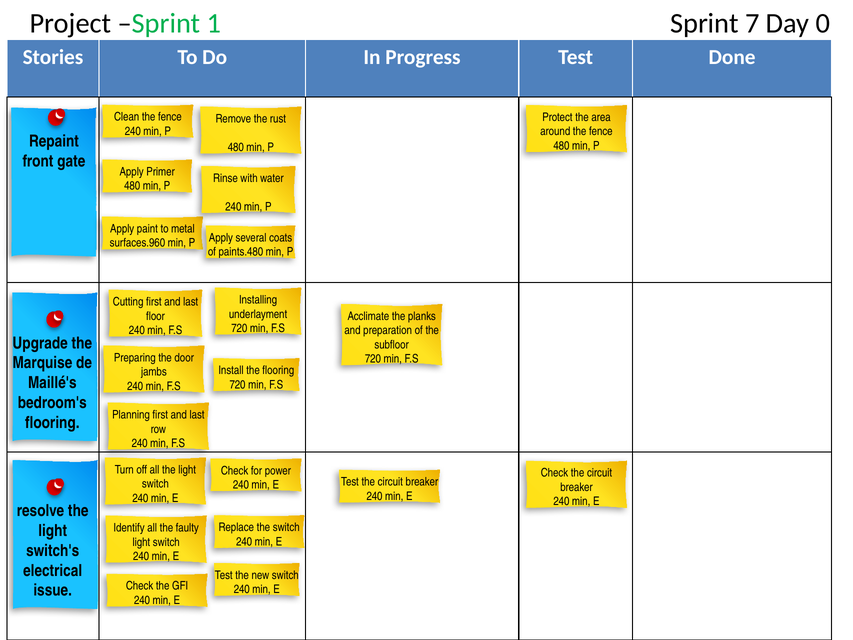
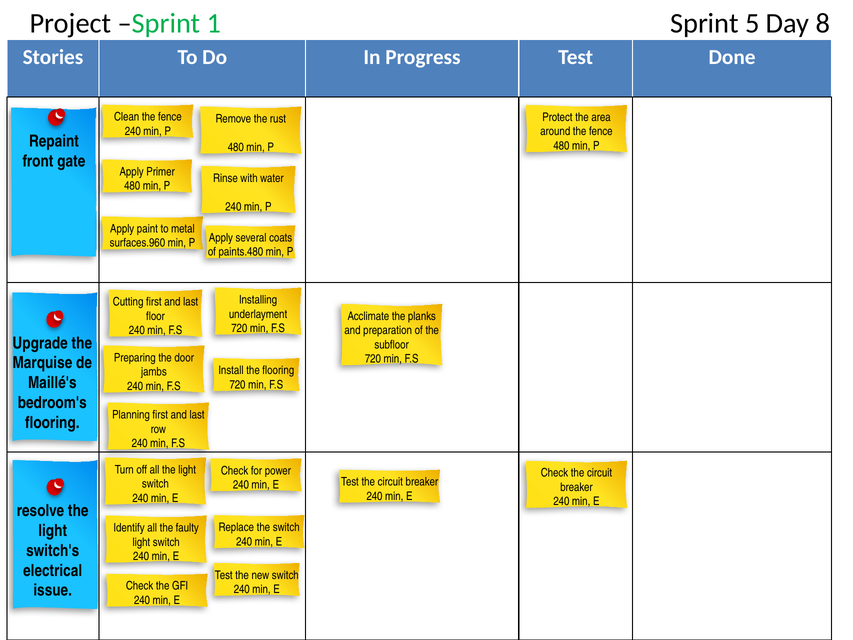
7: 7 -> 5
0: 0 -> 8
